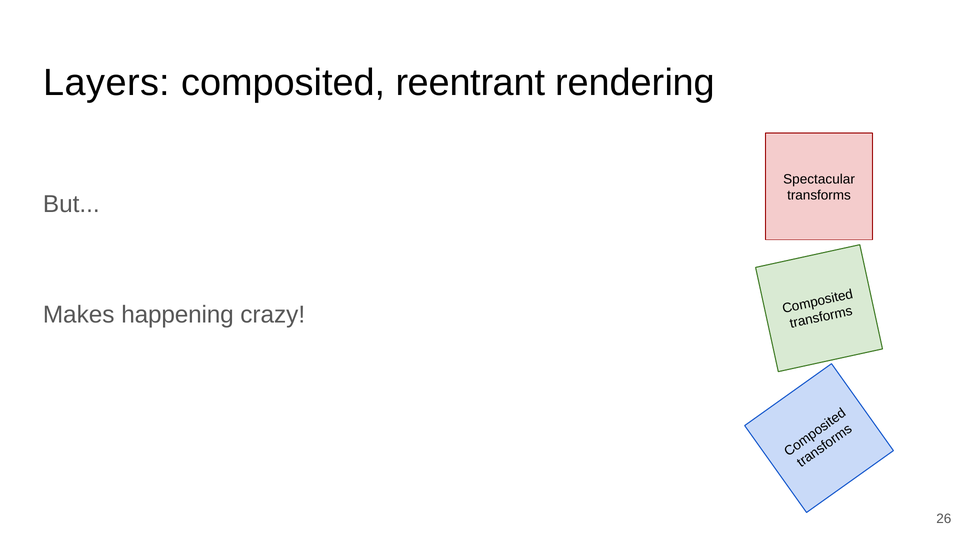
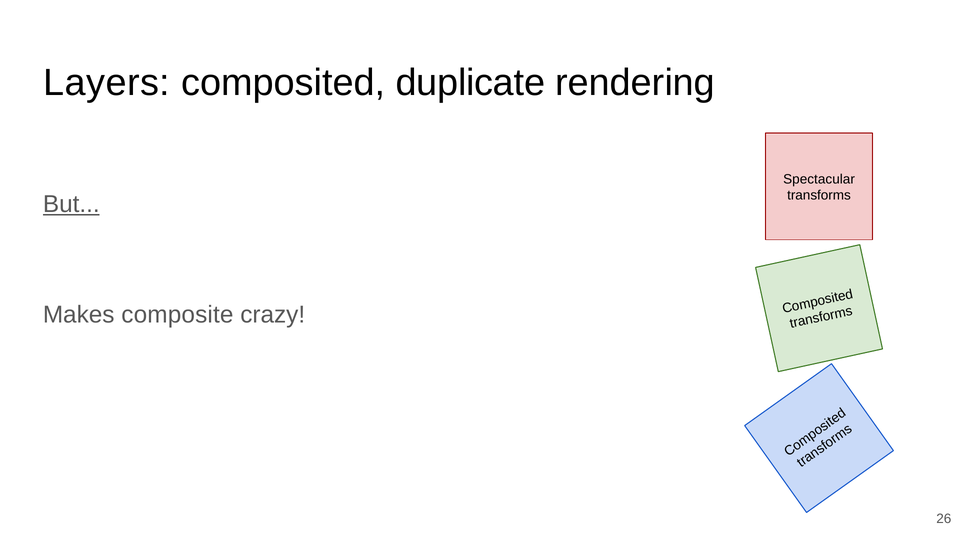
reentrant: reentrant -> duplicate
But underline: none -> present
happening: happening -> composite
